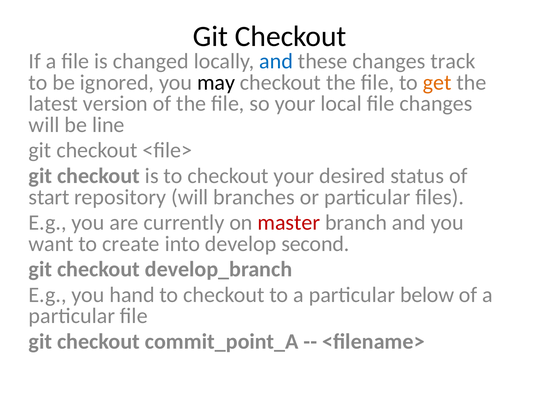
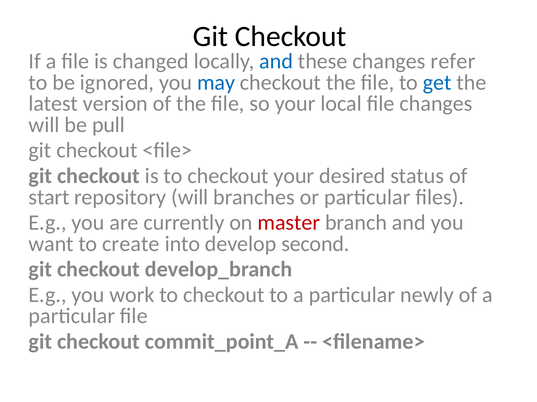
track: track -> refer
may colour: black -> blue
get colour: orange -> blue
line: line -> pull
hand: hand -> work
below: below -> newly
